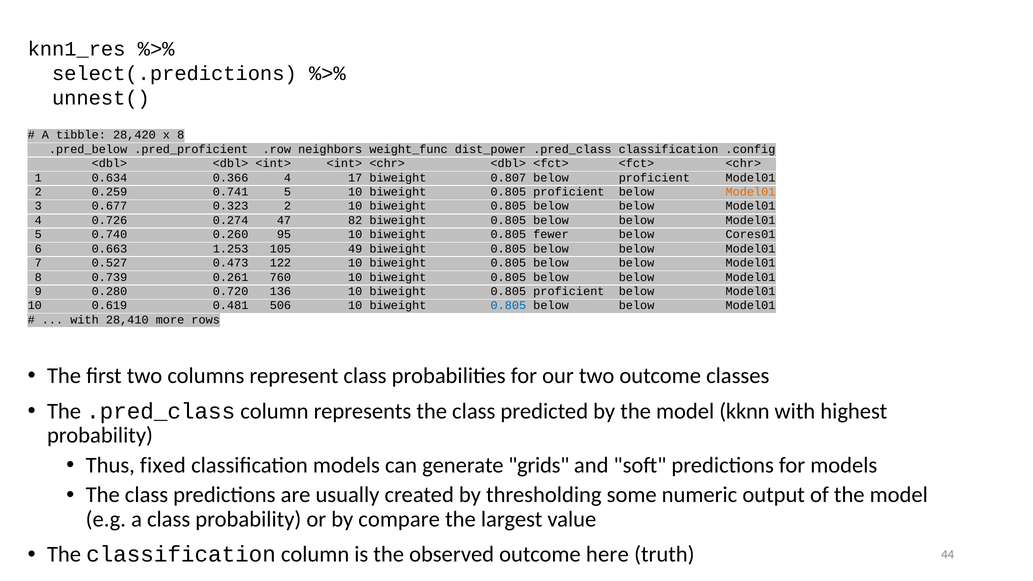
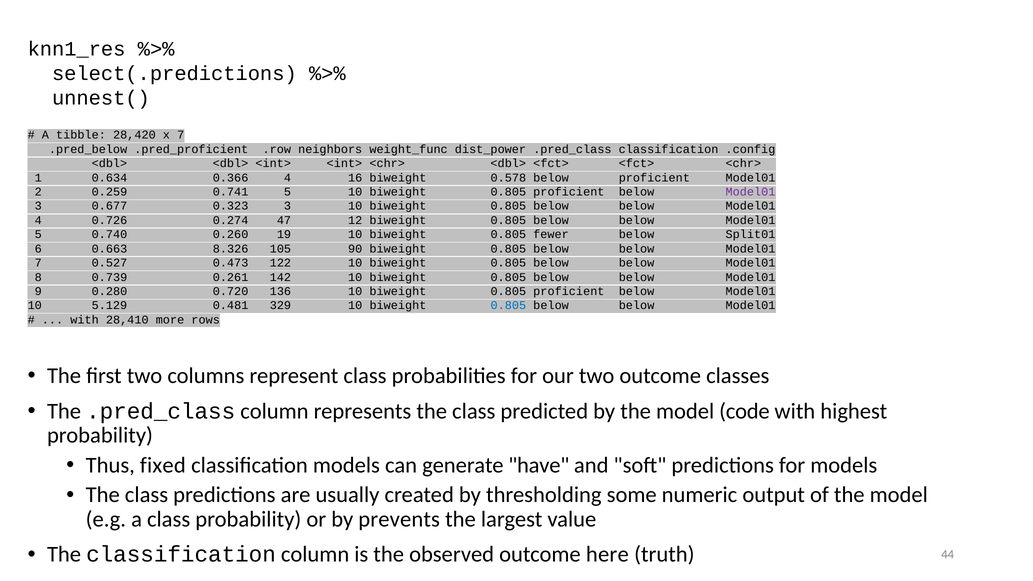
x 8: 8 -> 7
17: 17 -> 16
0.807: 0.807 -> 0.578
Model01 at (750, 192) colour: orange -> purple
0.323 2: 2 -> 3
82: 82 -> 12
95: 95 -> 19
Cores01: Cores01 -> Split01
1.253: 1.253 -> 8.326
49: 49 -> 90
760: 760 -> 142
0.619: 0.619 -> 5.129
506: 506 -> 329
kknn: kknn -> code
grids: grids -> have
compare: compare -> prevents
